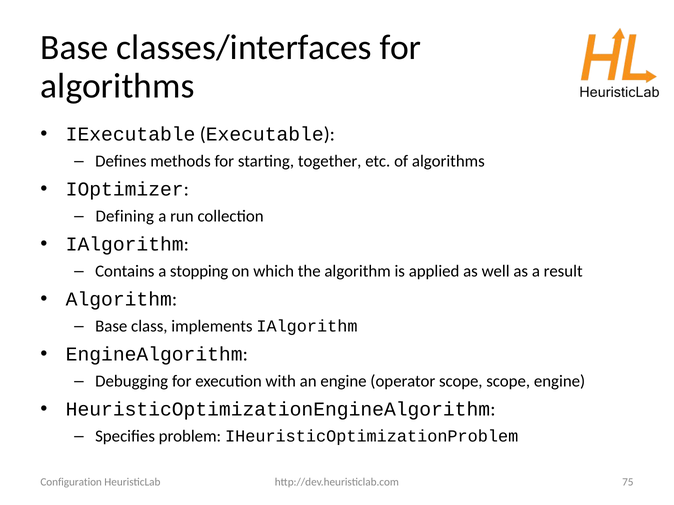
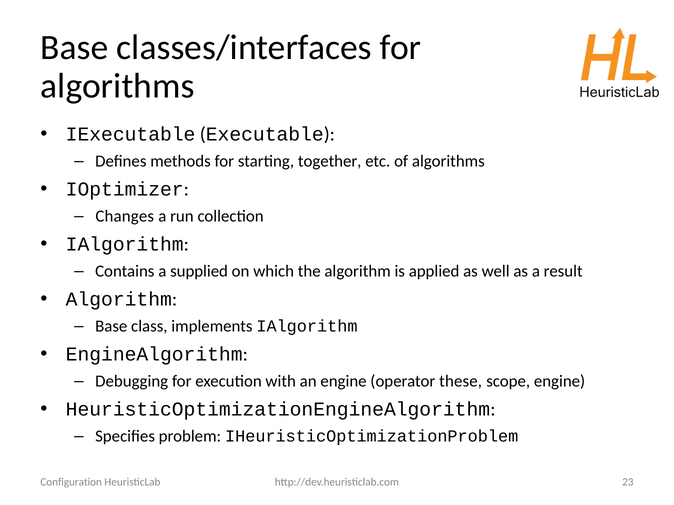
Defining: Defining -> Changes
stopping: stopping -> supplied
operator scope: scope -> these
75: 75 -> 23
